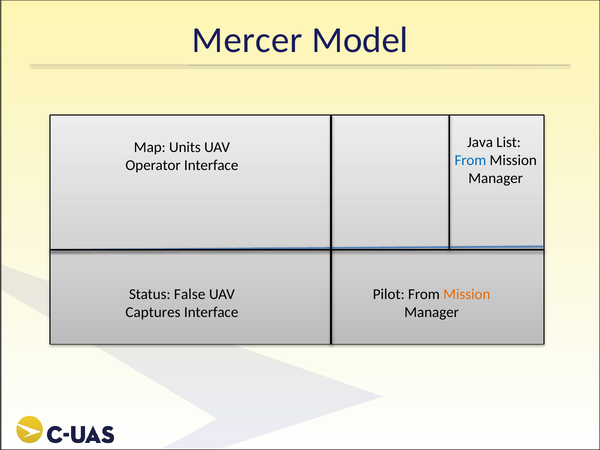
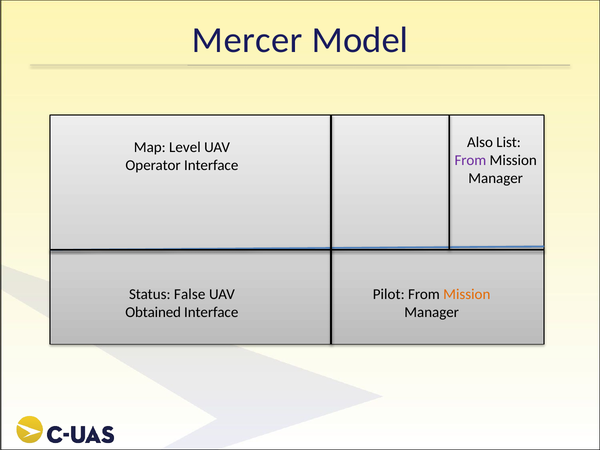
Java: Java -> Also
Units: Units -> Level
From at (470, 160) colour: blue -> purple
Captures: Captures -> Obtained
